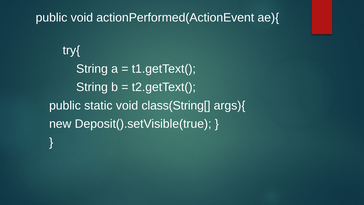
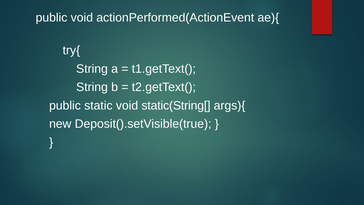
class(String[: class(String[ -> static(String[
